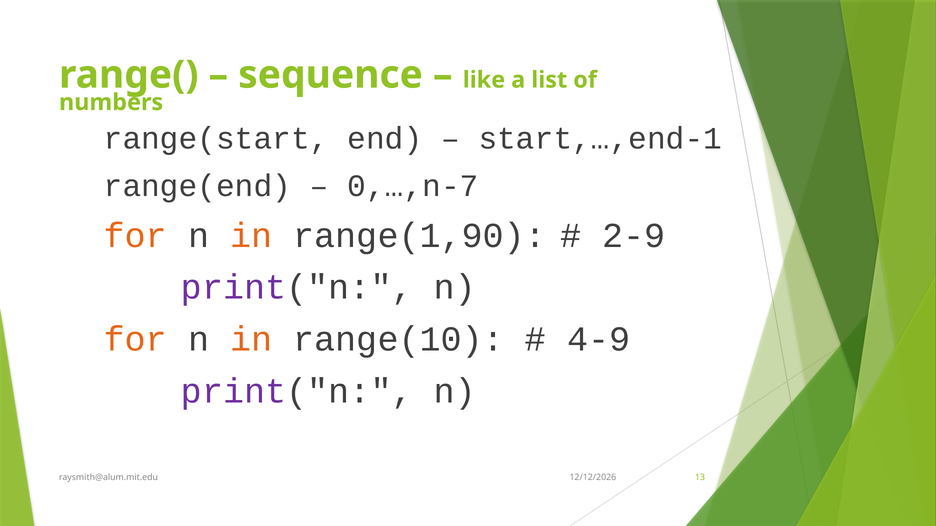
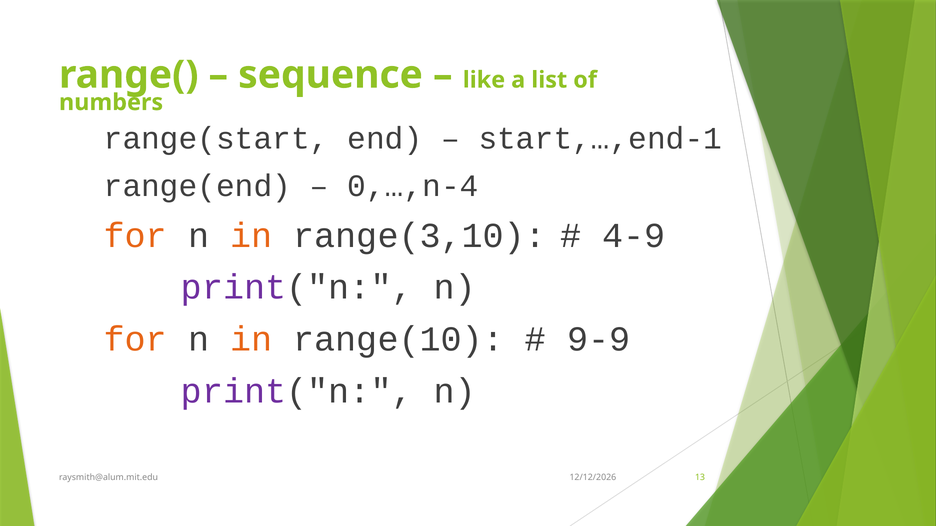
0,…,n-7: 0,…,n-7 -> 0,…,n-4
range(1,90: range(1,90 -> range(3,10
2-9: 2-9 -> 4-9
4-9: 4-9 -> 9-9
